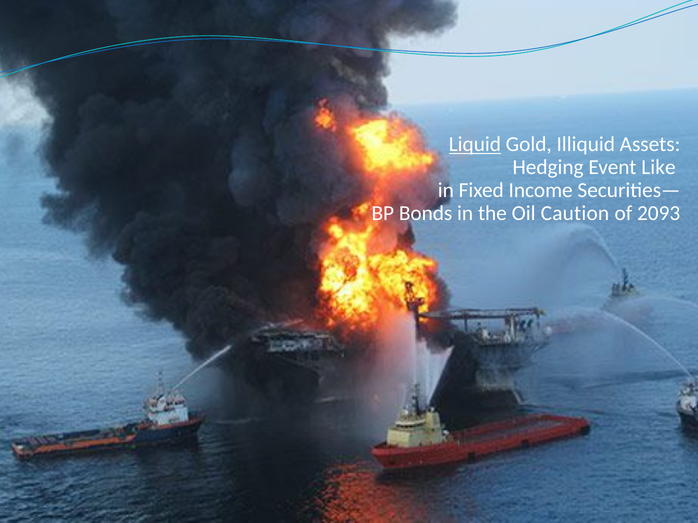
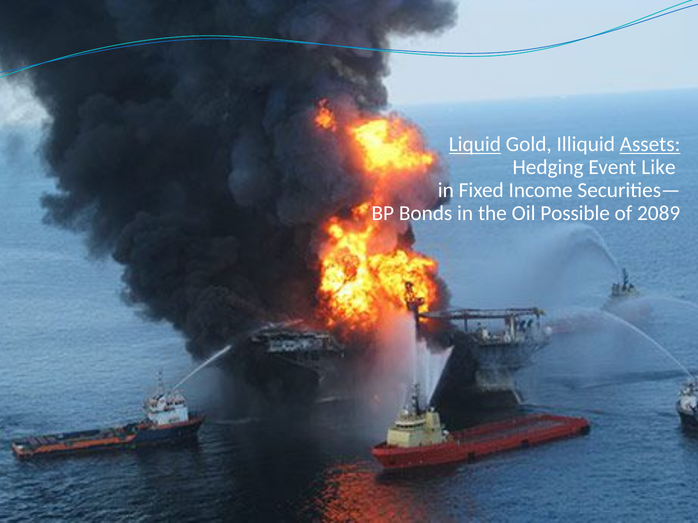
Assets underline: none -> present
Caution: Caution -> Possible
2093: 2093 -> 2089
